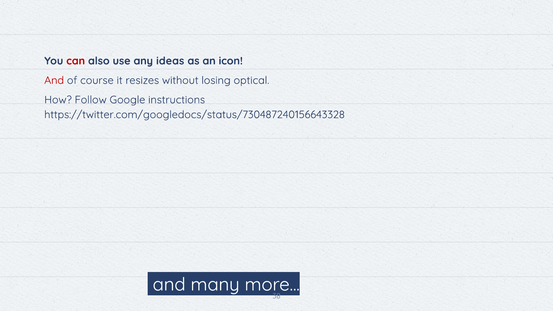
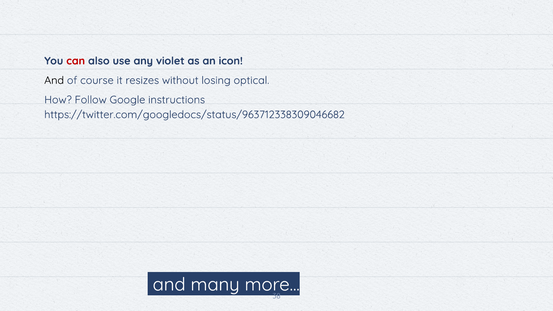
ideas: ideas -> violet
And at (54, 80) colour: red -> black
https://twitter.com/googledocs/status/730487240156643328: https://twitter.com/googledocs/status/730487240156643328 -> https://twitter.com/googledocs/status/963712338309046682
